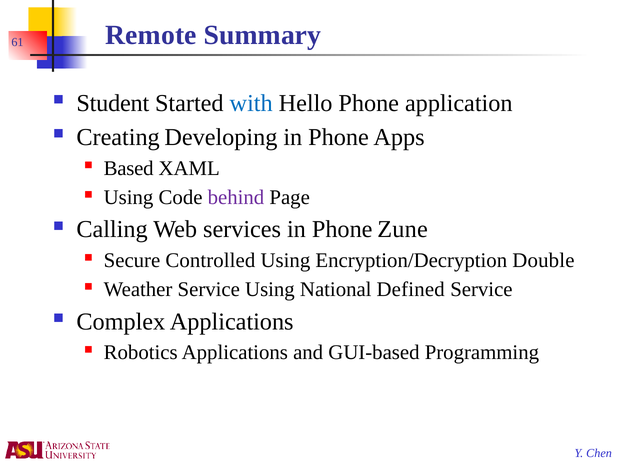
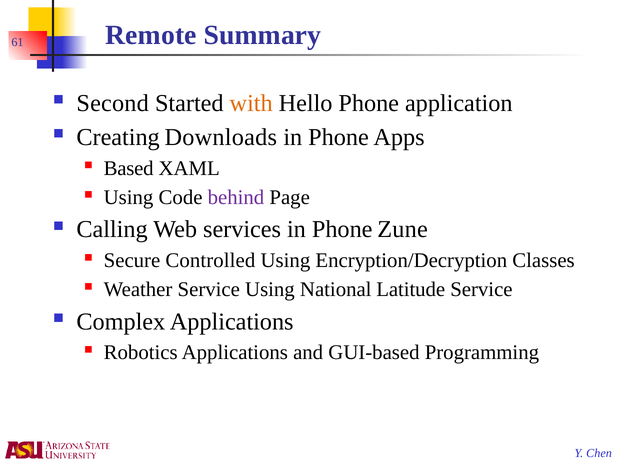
Student: Student -> Second
with colour: blue -> orange
Developing: Developing -> Downloads
Double: Double -> Classes
Defined: Defined -> Latitude
